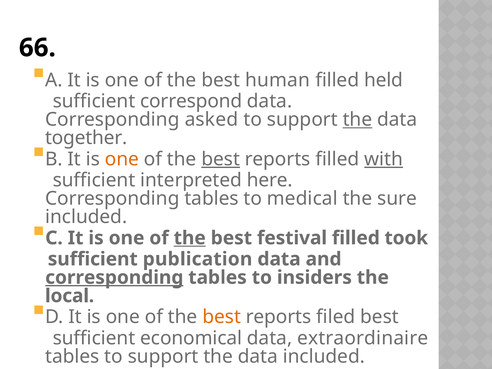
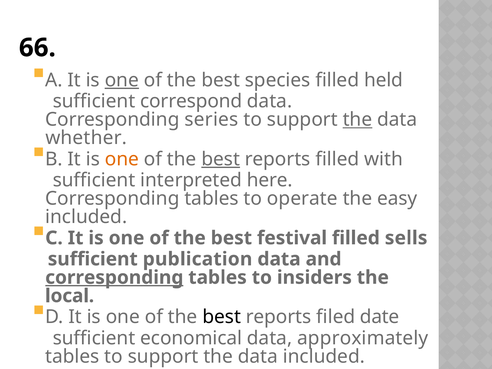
one at (122, 80) underline: none -> present
human: human -> species
asked: asked -> series
together: together -> whether
with underline: present -> none
medical: medical -> operate
sure: sure -> easy
the at (190, 238) underline: present -> none
took: took -> sells
best at (222, 317) colour: orange -> black
filed best: best -> date
extraordinaire: extraordinaire -> approximately
